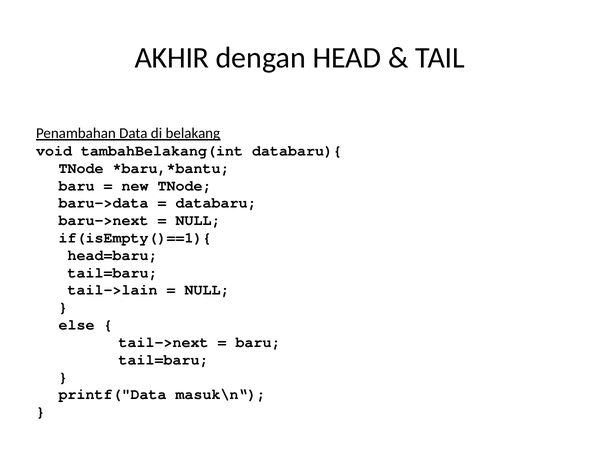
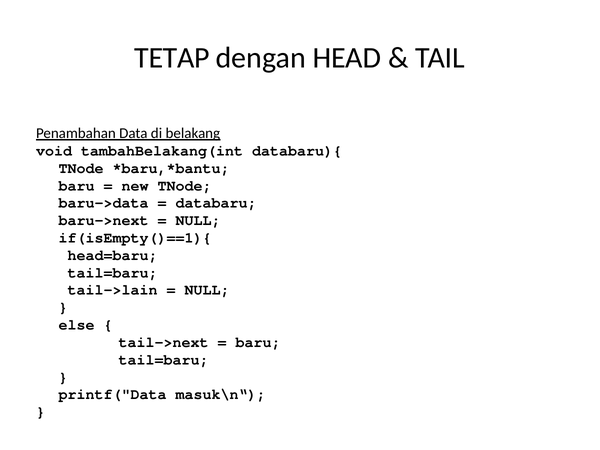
AKHIR: AKHIR -> TETAP
